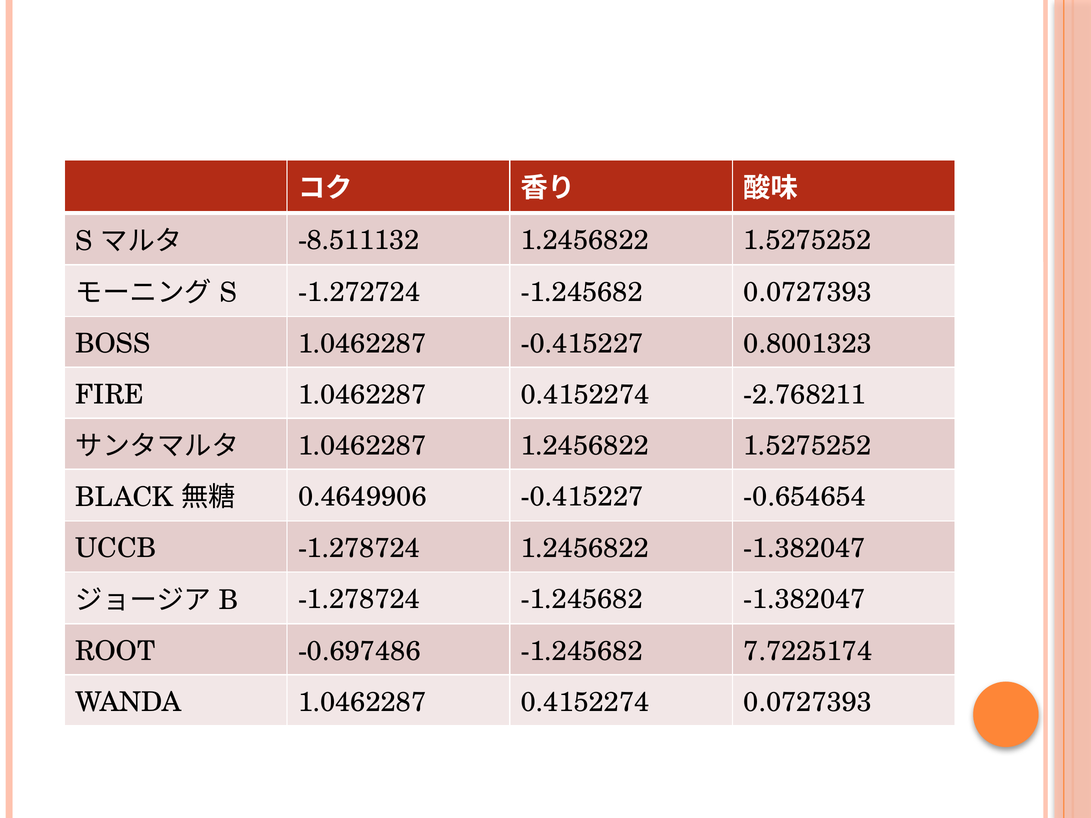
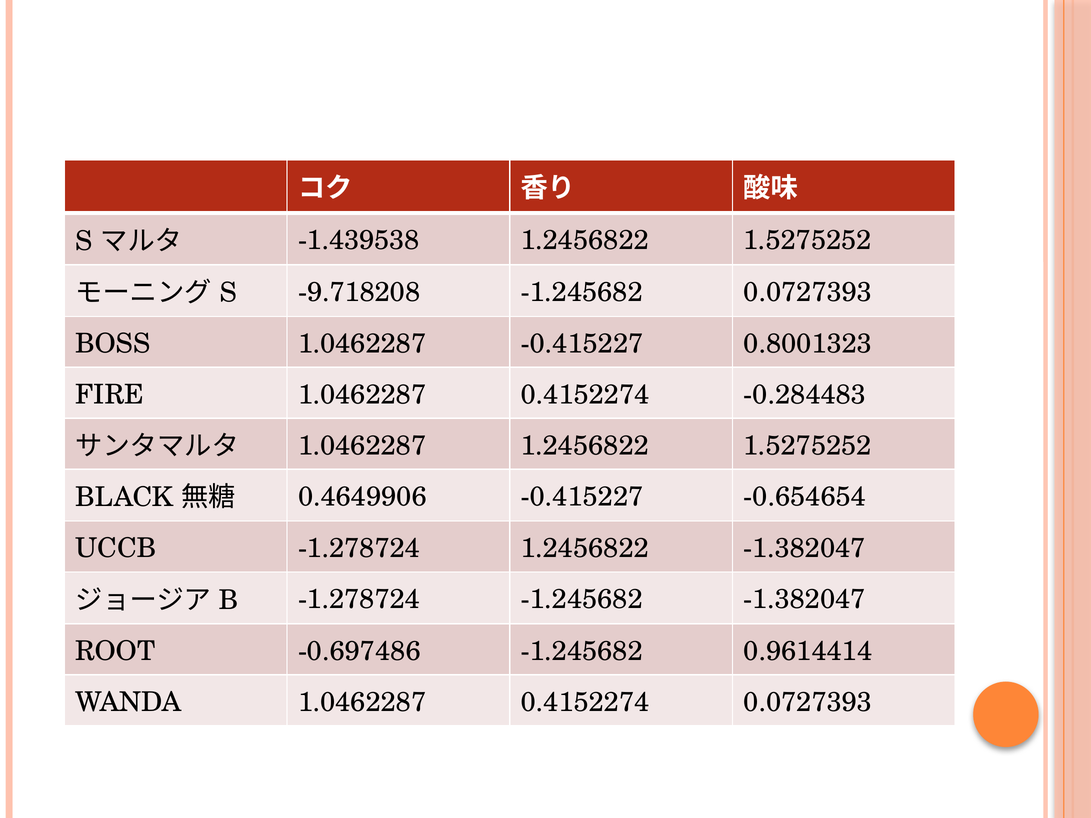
-8.511132: -8.511132 -> -1.439538
-1.272724: -1.272724 -> -9.718208
-2.768211: -2.768211 -> -0.284483
7.7225174: 7.7225174 -> 0.9614414
